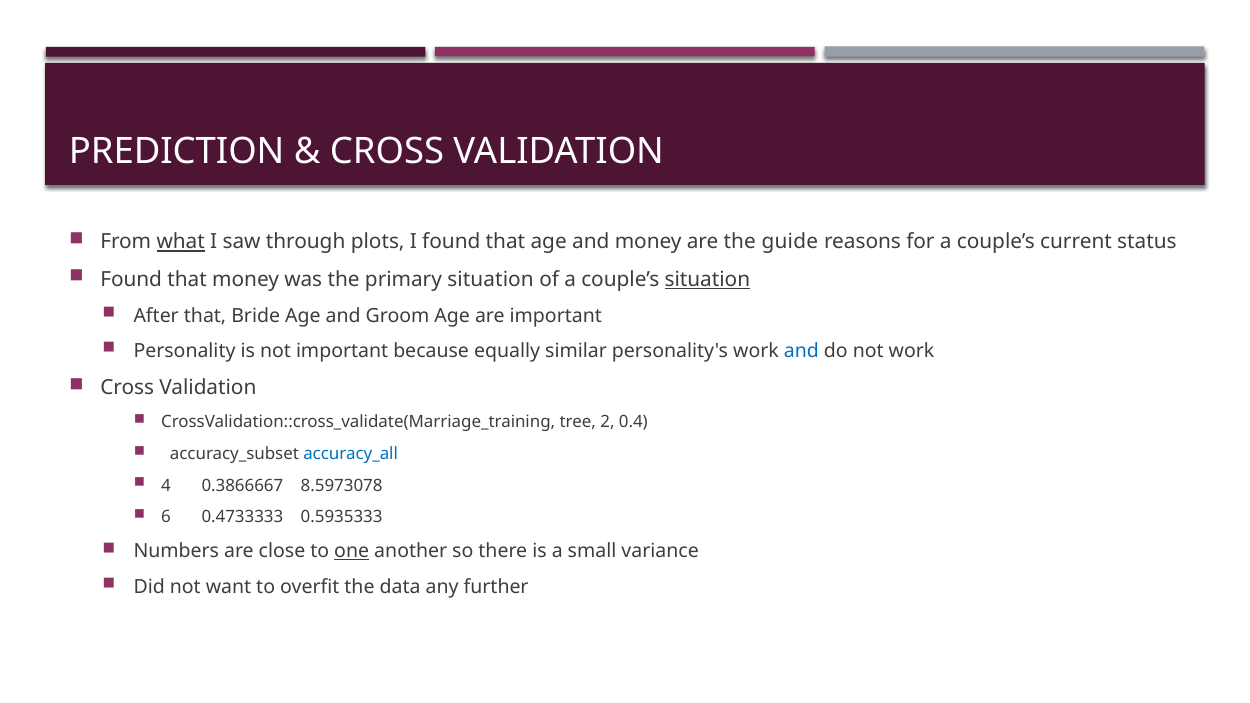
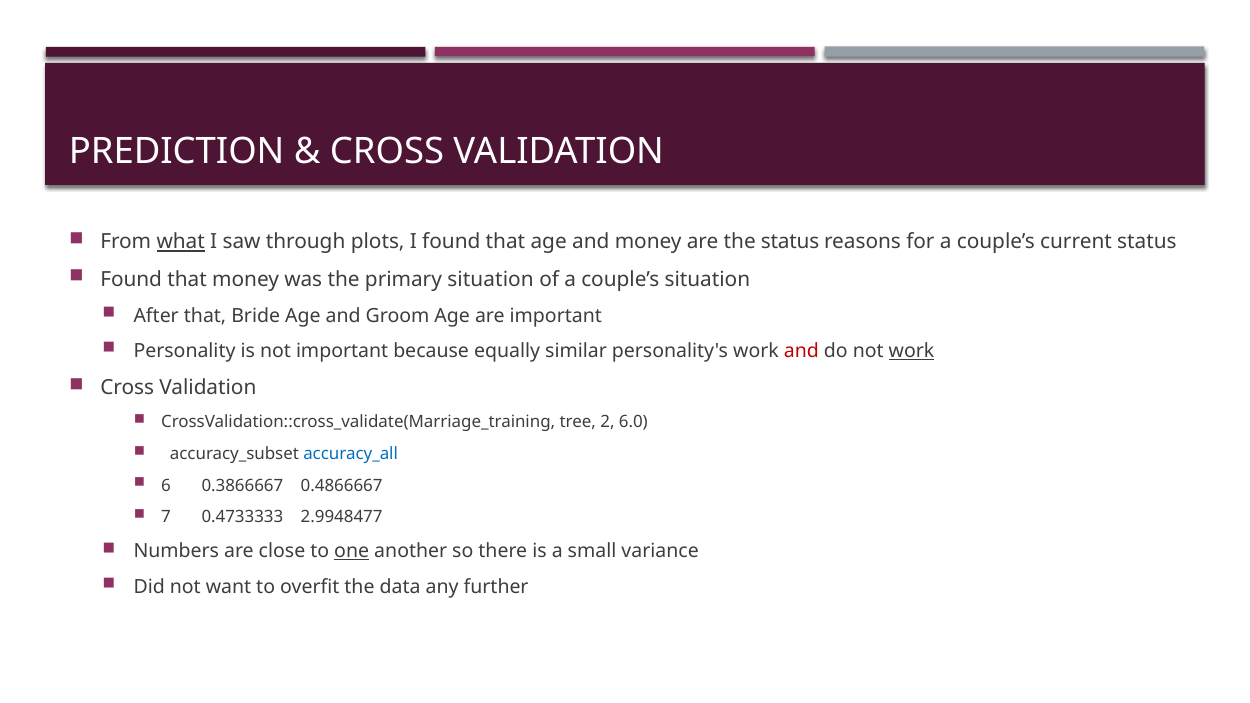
the guide: guide -> status
situation at (707, 280) underline: present -> none
and at (801, 351) colour: blue -> red
work at (912, 351) underline: none -> present
0.4: 0.4 -> 6.0
4: 4 -> 6
8.5973078: 8.5973078 -> 0.4866667
6: 6 -> 7
0.5935333: 0.5935333 -> 2.9948477
